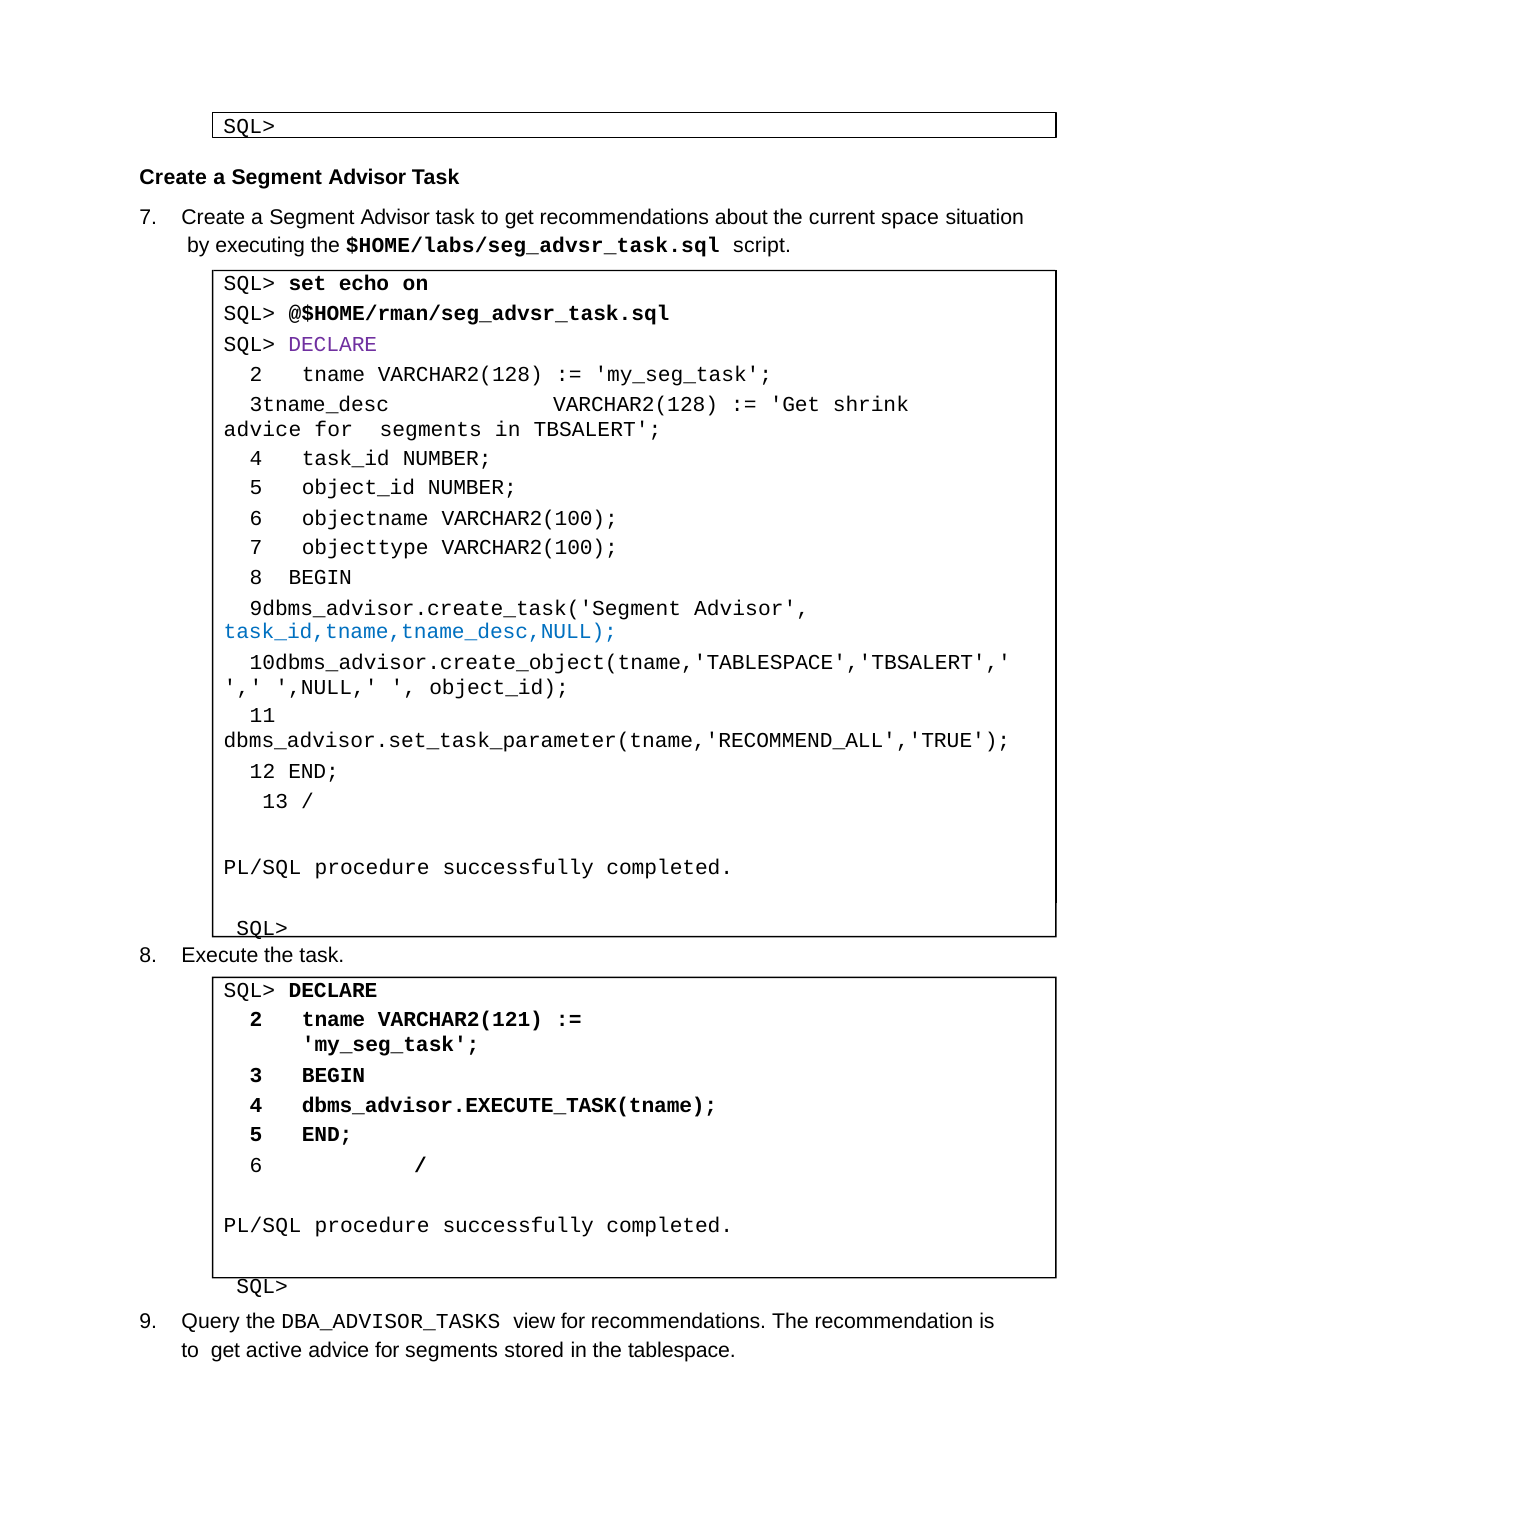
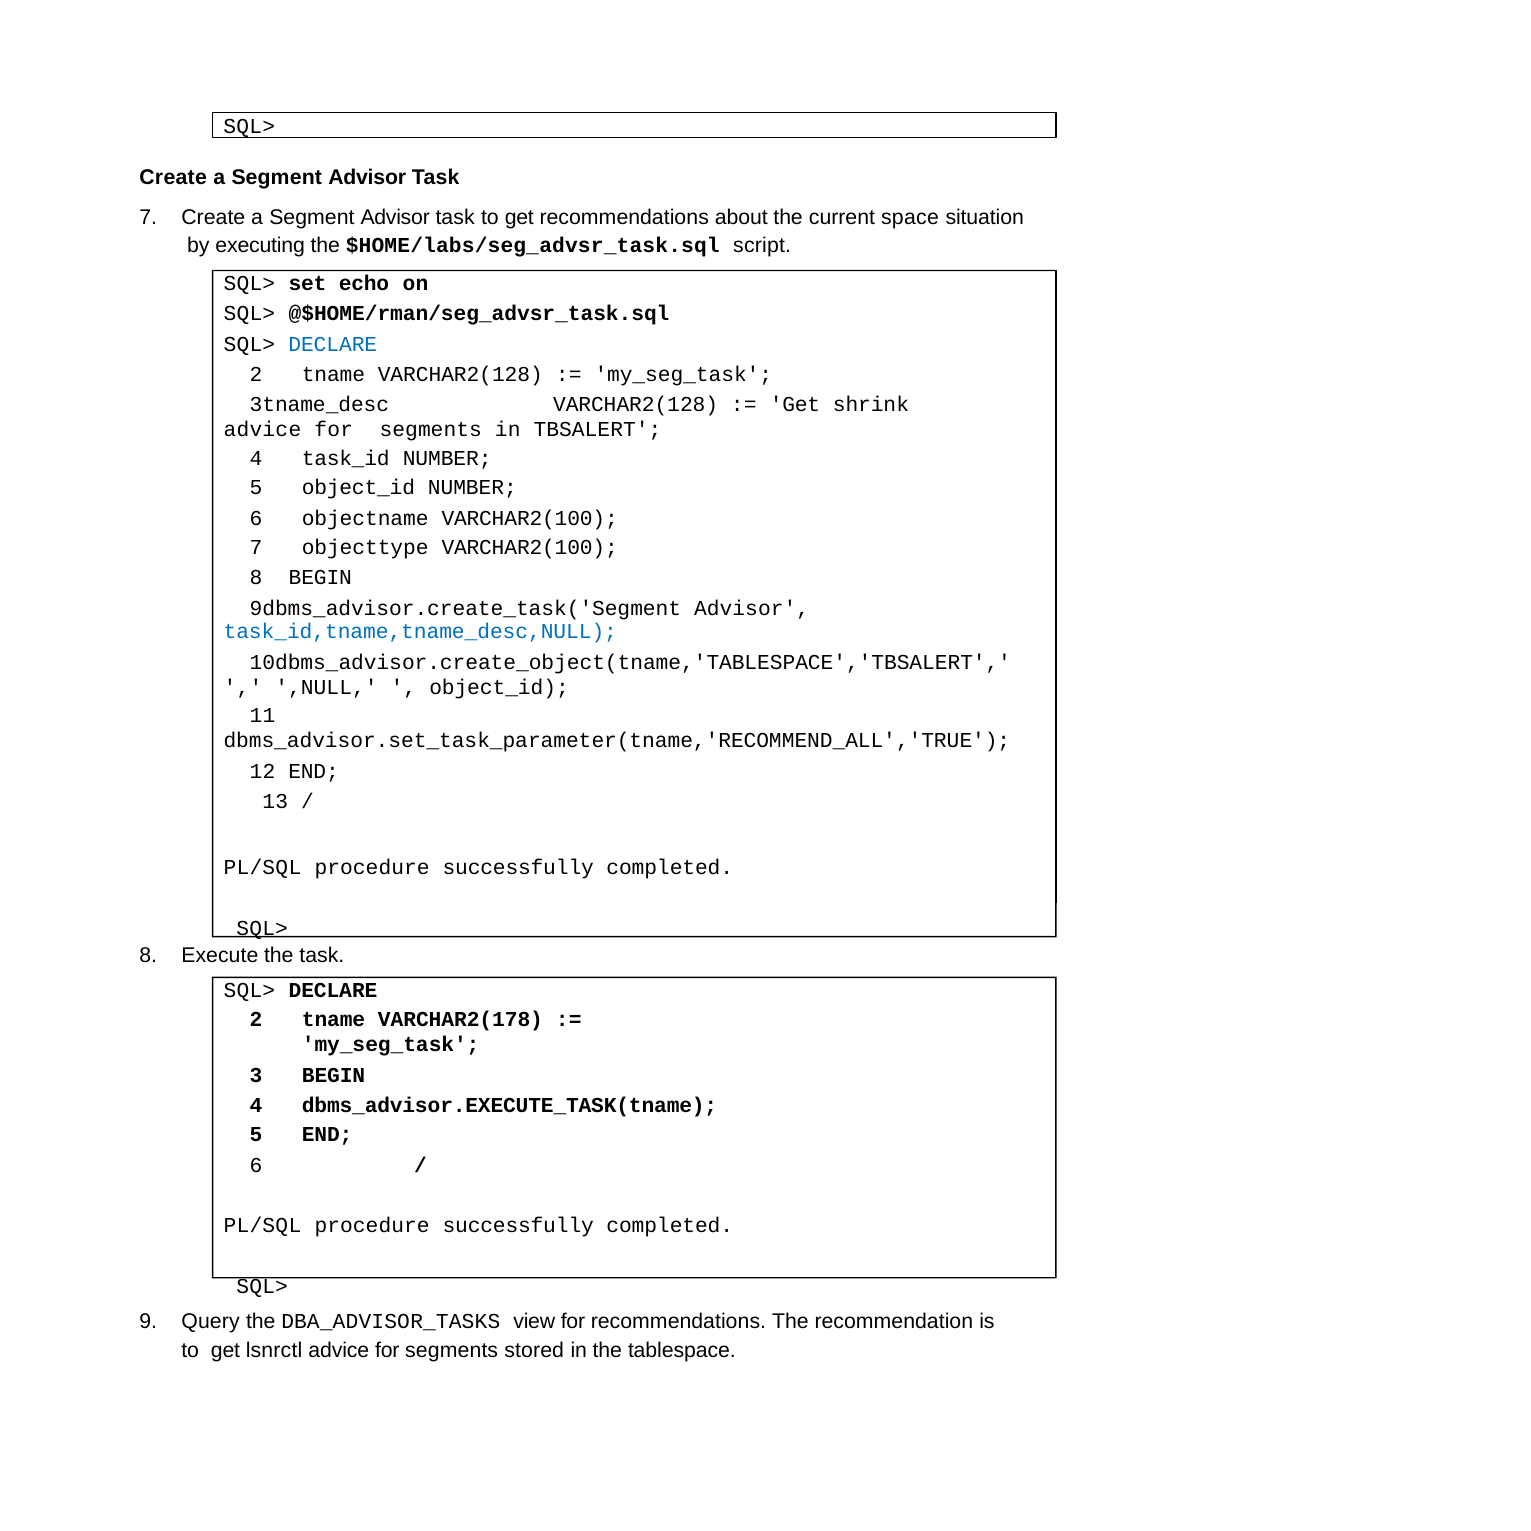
DECLARE at (333, 344) colour: purple -> blue
VARCHAR2(121: VARCHAR2(121 -> VARCHAR2(178
active: active -> lsnrctl
